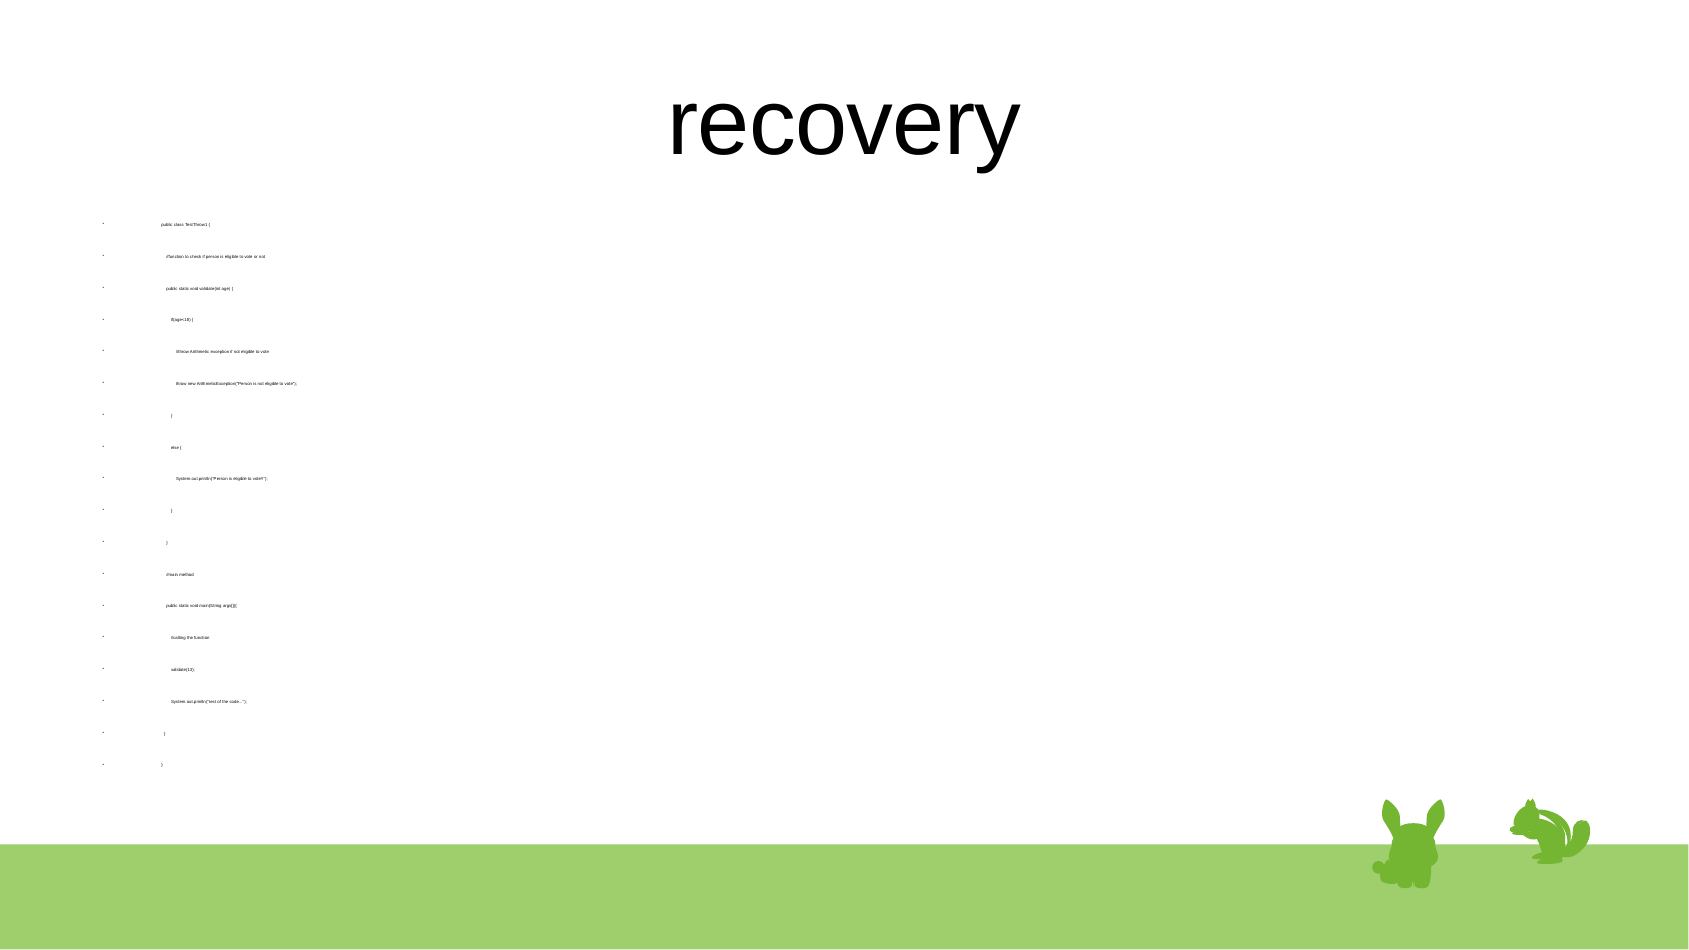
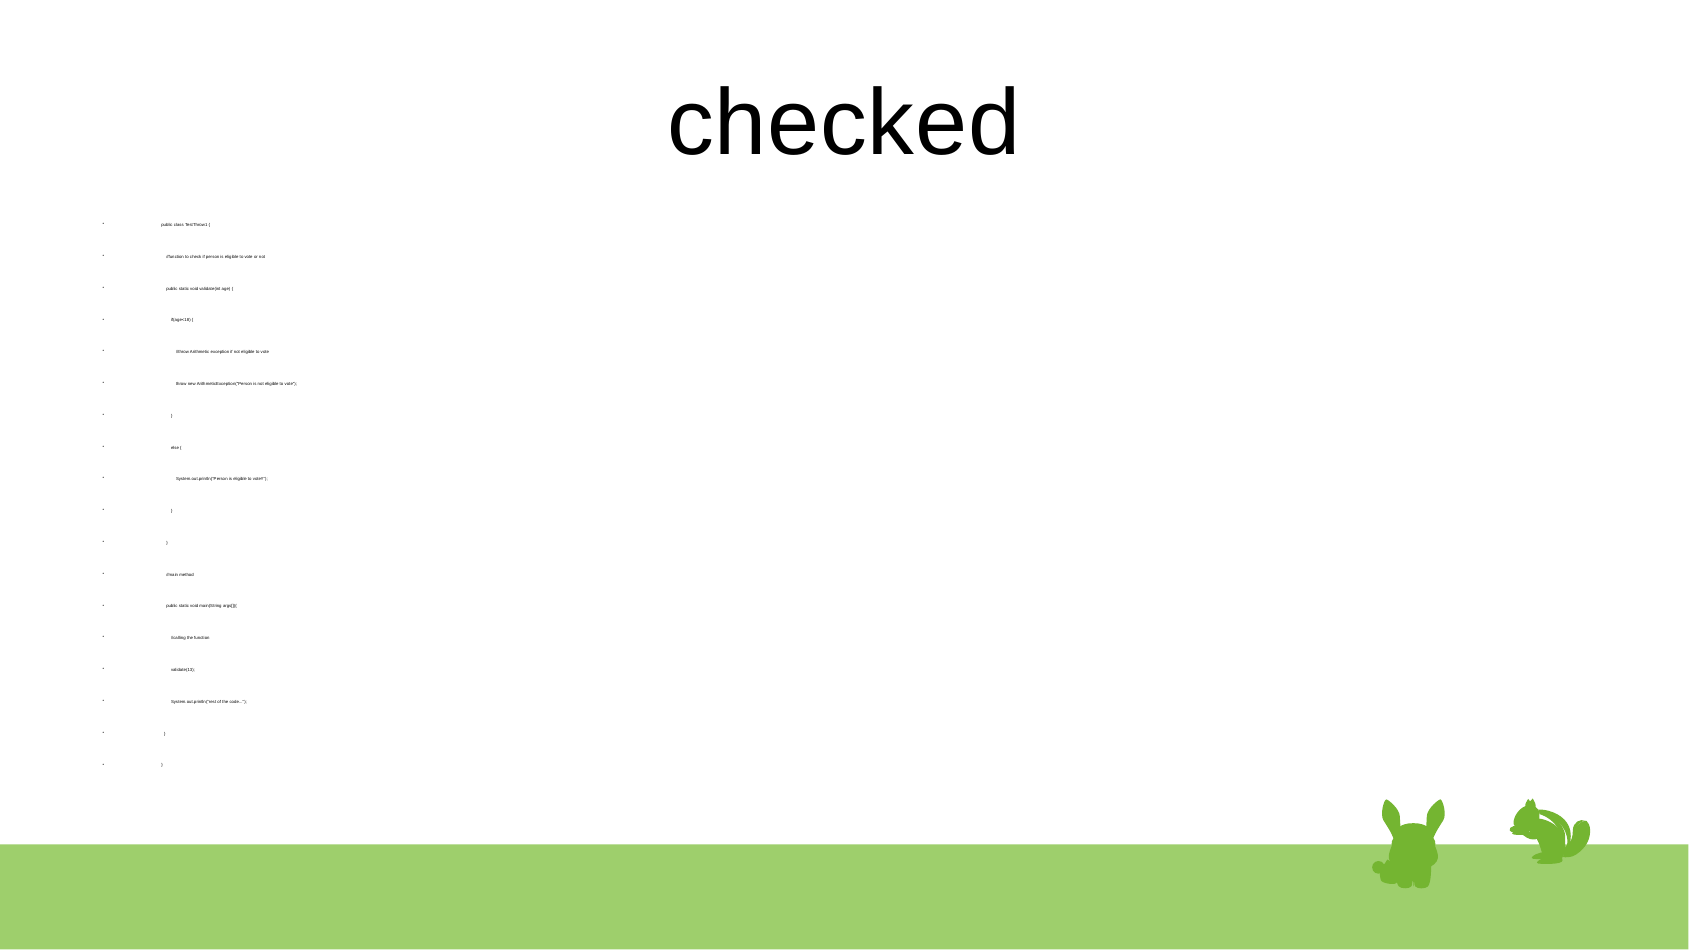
recovery: recovery -> checked
